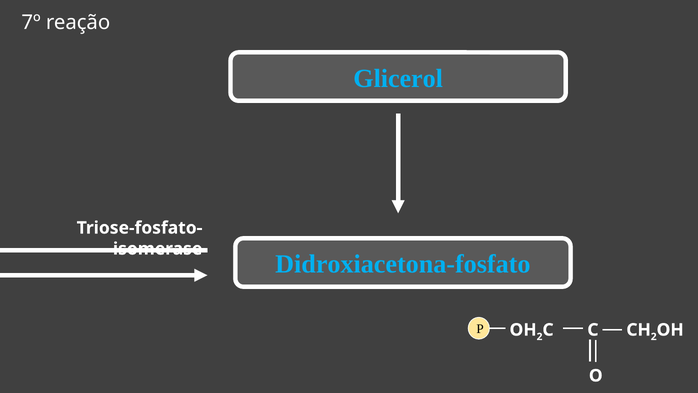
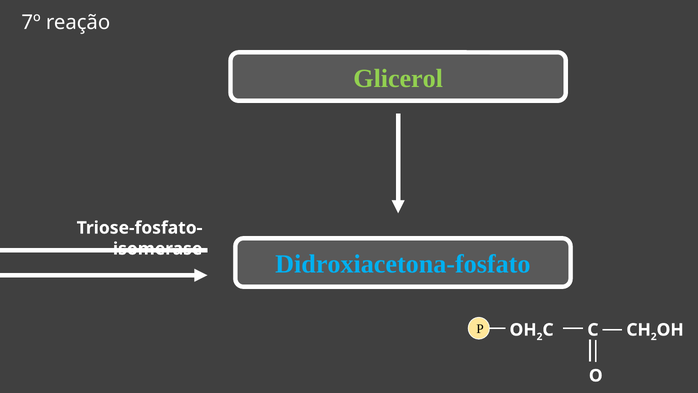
Glicerol colour: light blue -> light green
